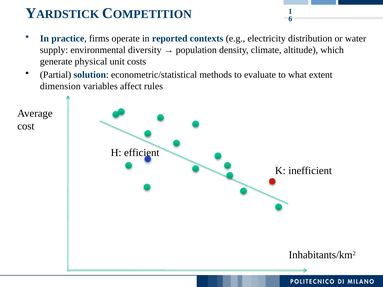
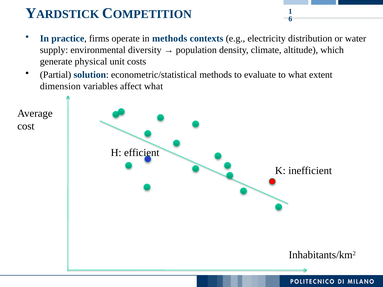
in reported: reported -> methods
affect rules: rules -> what
